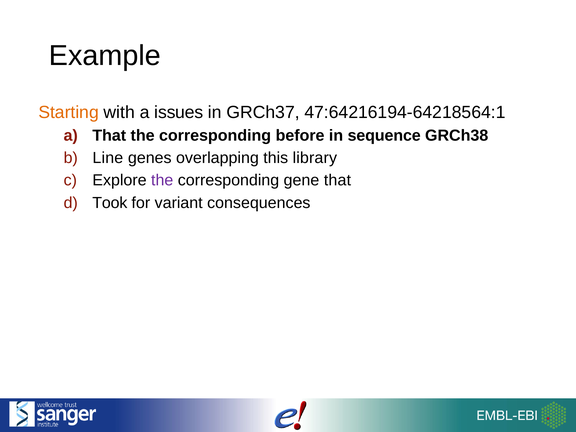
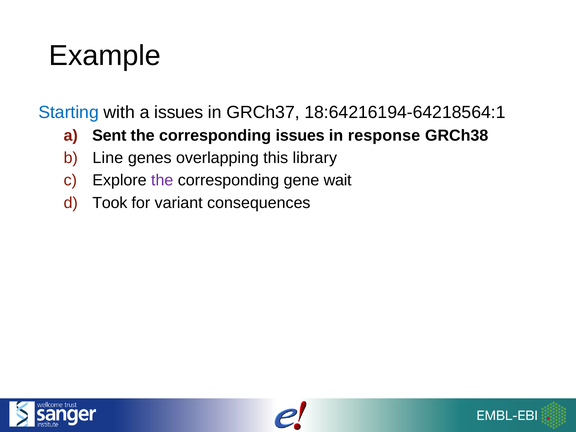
Starting colour: orange -> blue
47:64216194-64218564:1: 47:64216194-64218564:1 -> 18:64216194-64218564:1
a That: That -> Sent
corresponding before: before -> issues
sequence: sequence -> response
gene that: that -> wait
